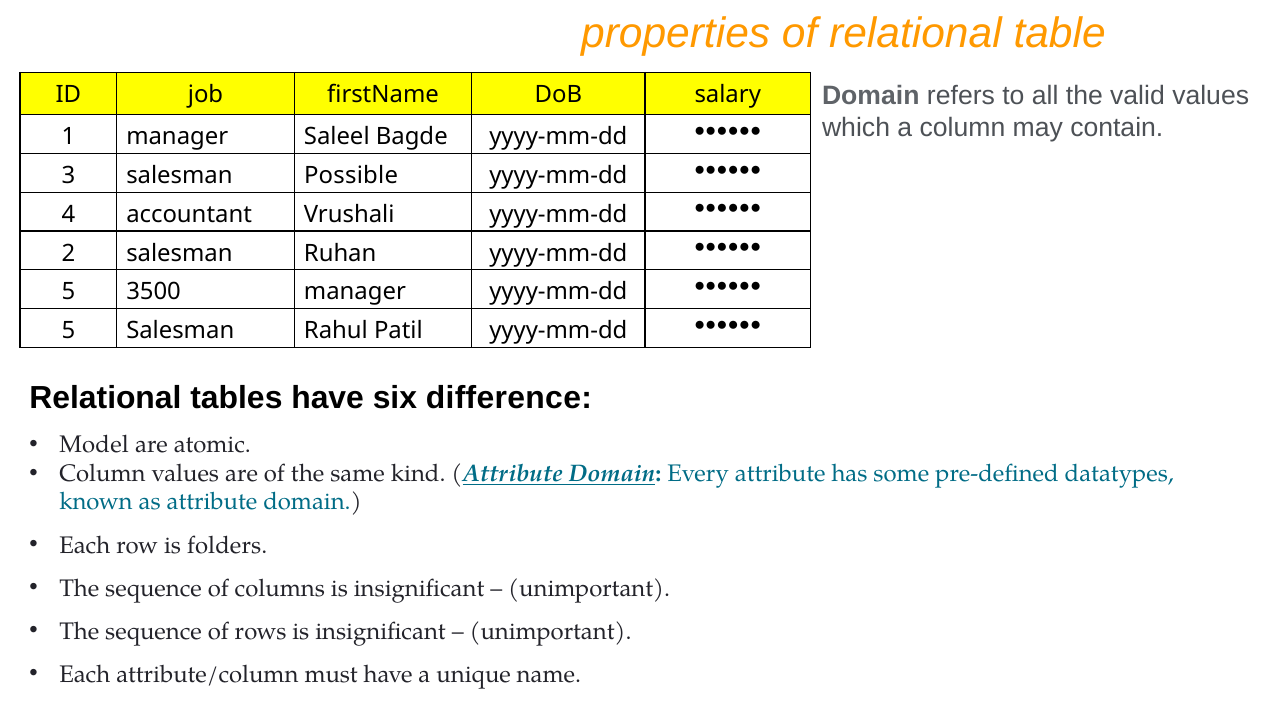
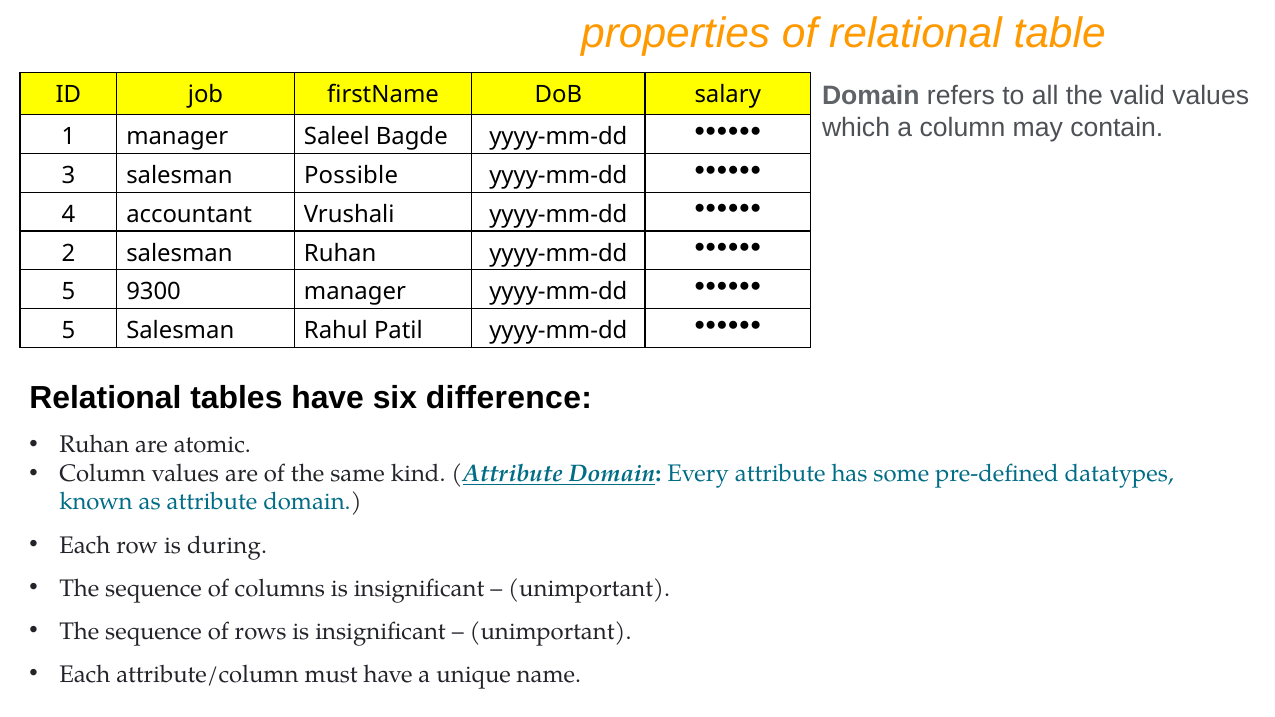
3500: 3500 -> 9300
Model at (94, 445): Model -> Ruhan
folders: folders -> during
